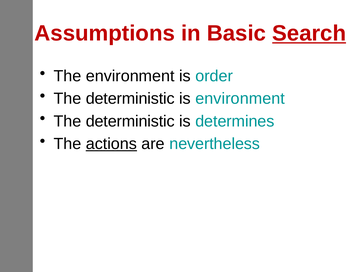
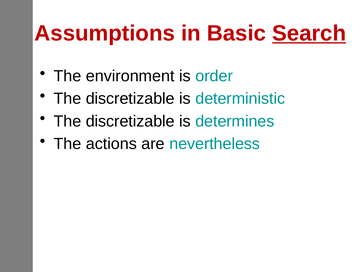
deterministic at (130, 99): deterministic -> discretizable
is environment: environment -> deterministic
deterministic at (130, 121): deterministic -> discretizable
actions underline: present -> none
